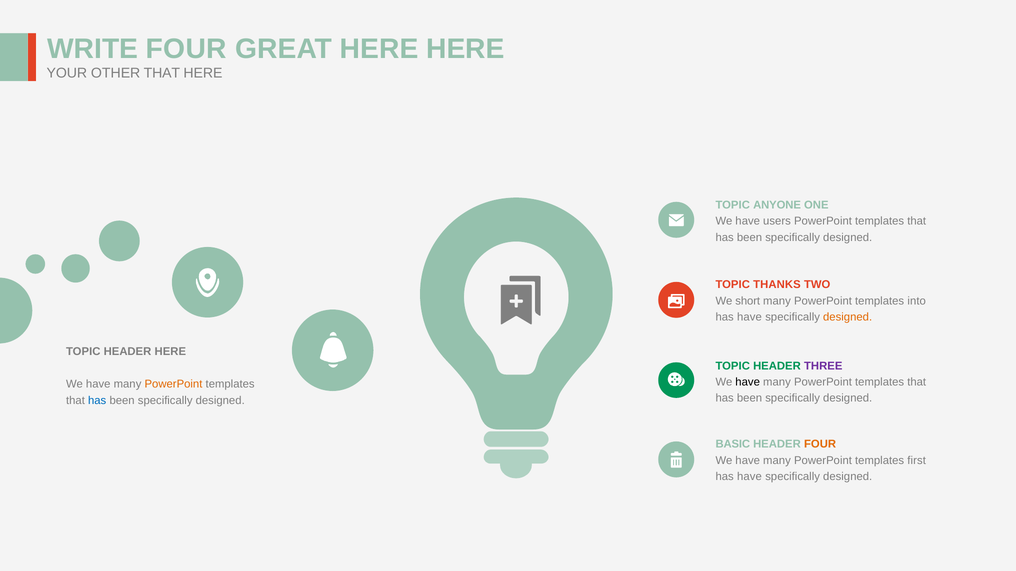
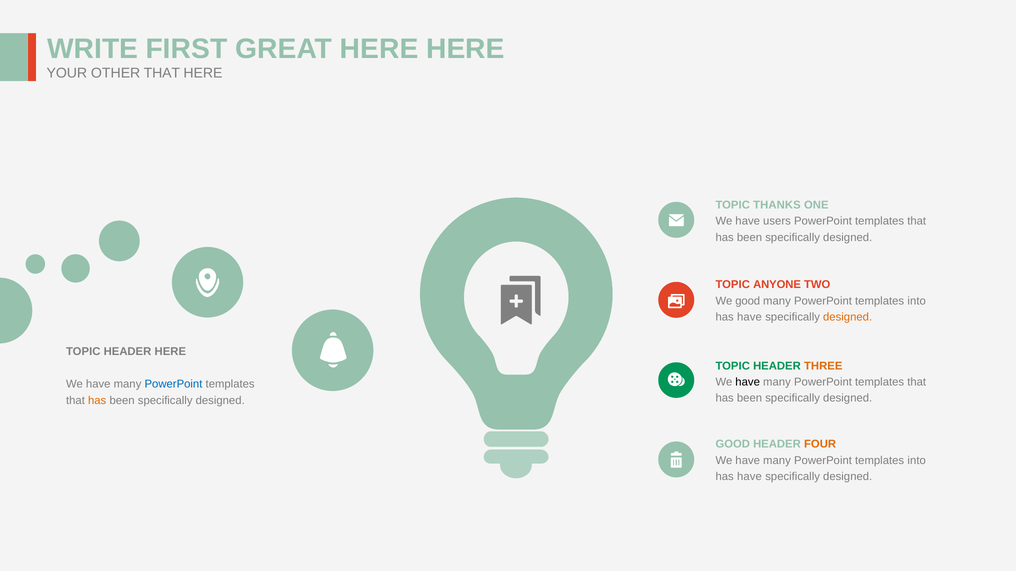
WRITE FOUR: FOUR -> FIRST
ANYONE: ANYONE -> THANKS
THANKS: THANKS -> ANYONE
We short: short -> good
THREE colour: purple -> orange
PowerPoint at (173, 384) colour: orange -> blue
has at (97, 400) colour: blue -> orange
BASIC at (733, 444): BASIC -> GOOD
first at (917, 461): first -> into
